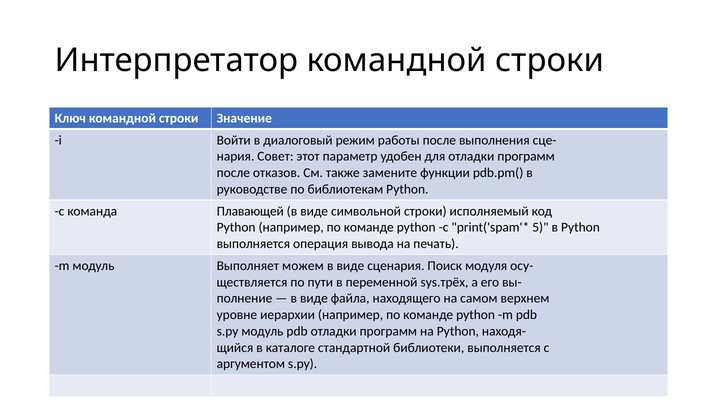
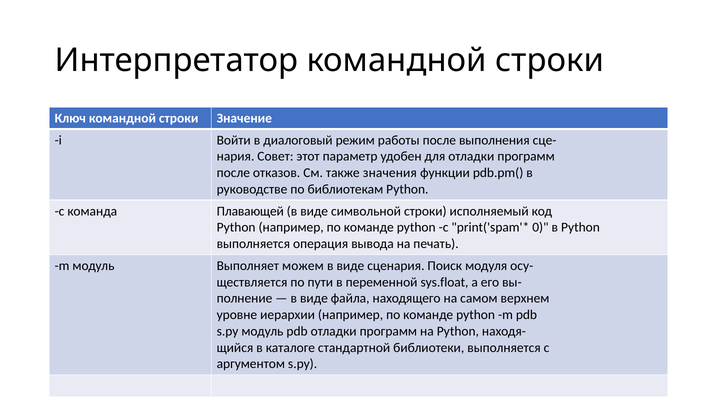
замените: замените -> значения
5: 5 -> 0
sys.трёх: sys.трёх -> sys.float
